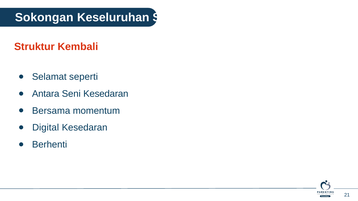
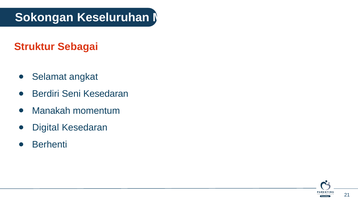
Keseluruhan Seni: Seni -> Mari
Kembali: Kembali -> Sebagai
seperti: seperti -> angkat
Antara: Antara -> Berdiri
Bersama: Bersama -> Manakah
